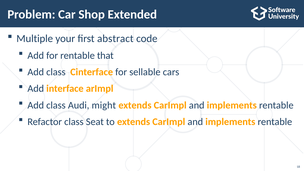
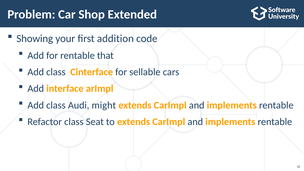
Multiple: Multiple -> Showing
abstract: abstract -> addition
